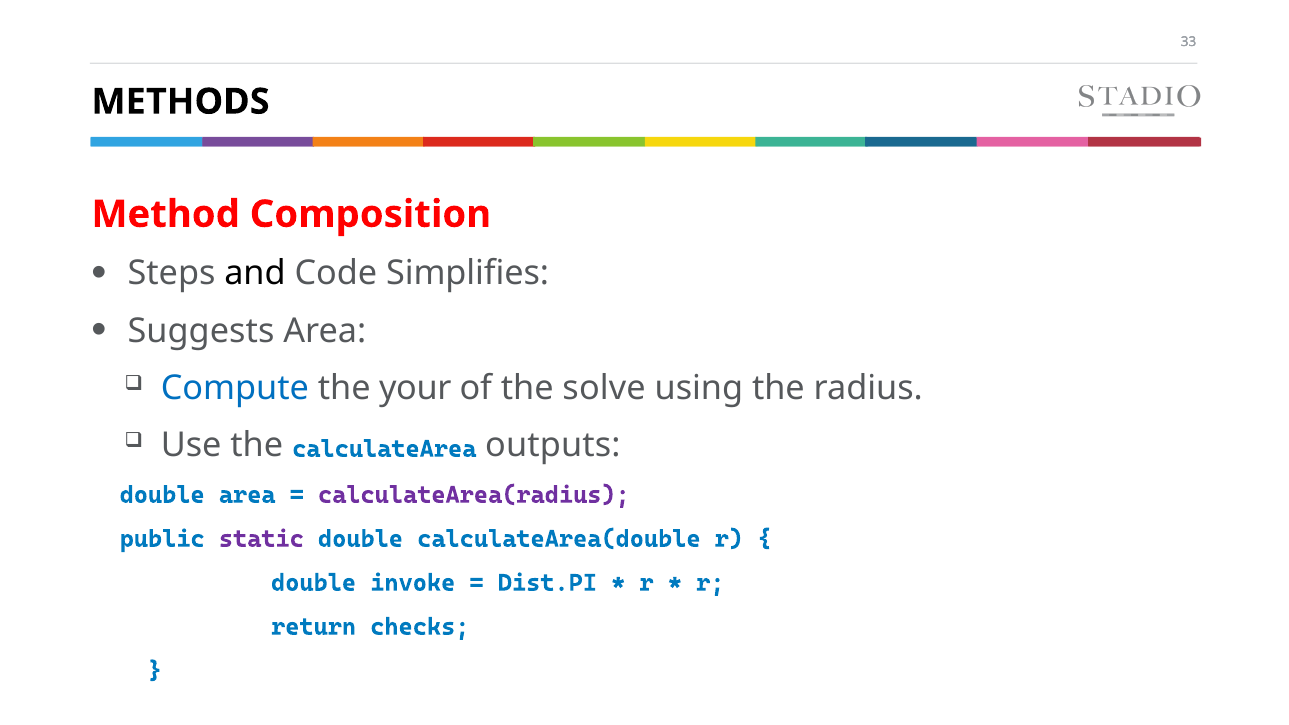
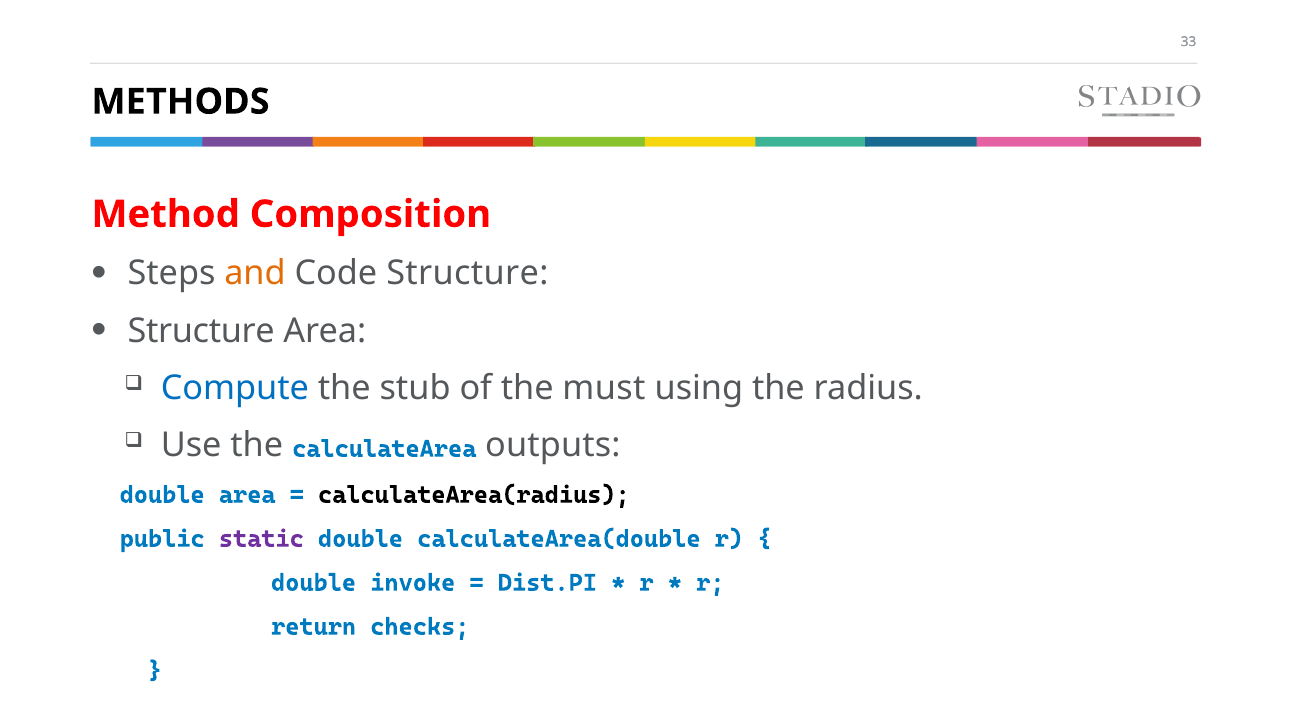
and colour: black -> orange
Code Simplifies: Simplifies -> Structure
Suggests at (201, 331): Suggests -> Structure
your: your -> stub
solve: solve -> must
calculateArea(radius colour: purple -> black
